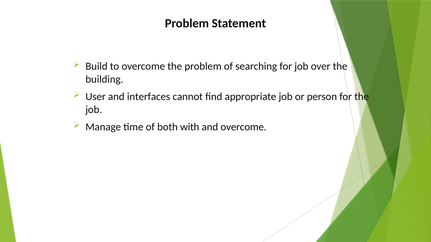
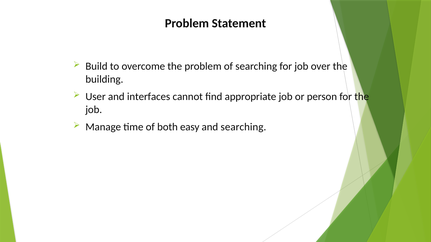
with: with -> easy
and overcome: overcome -> searching
